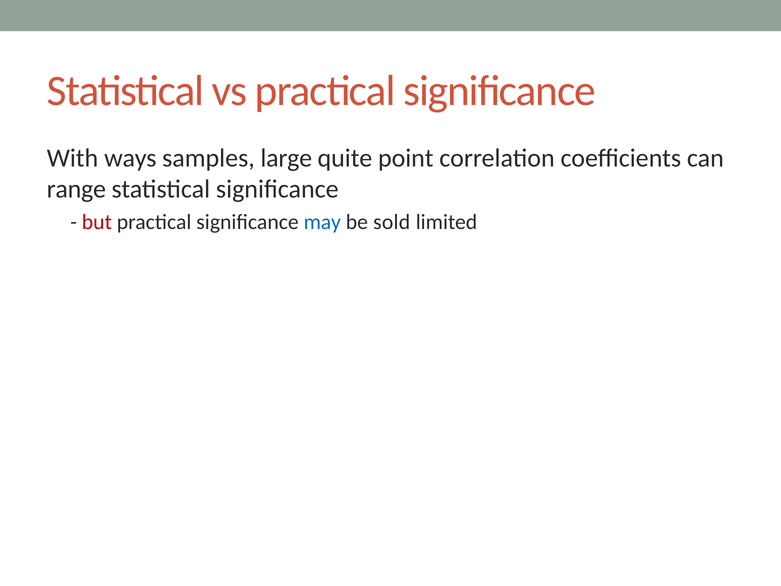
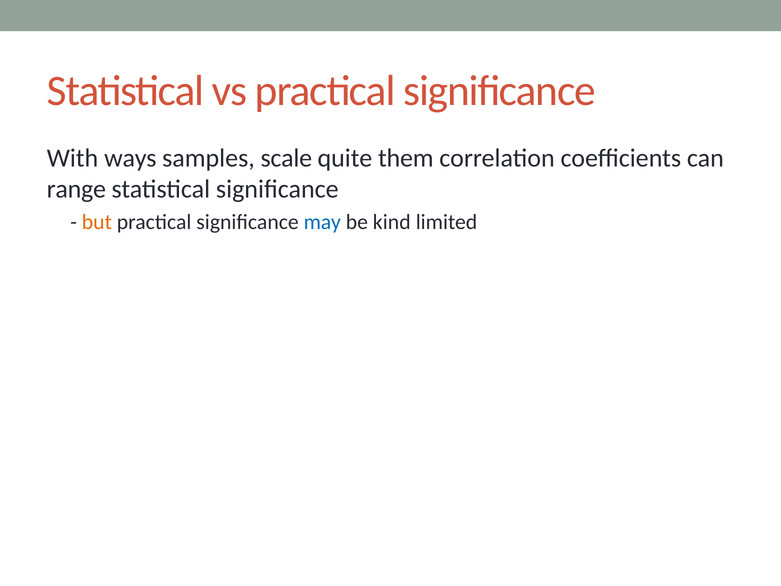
large: large -> scale
point: point -> them
but colour: red -> orange
sold: sold -> kind
